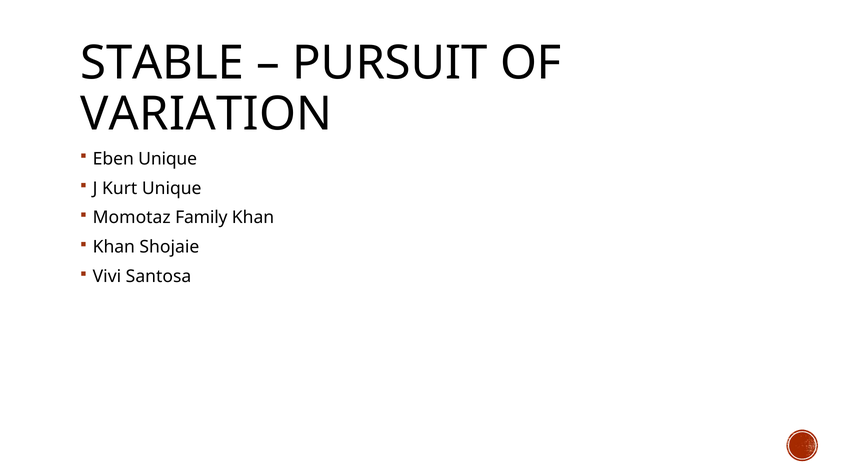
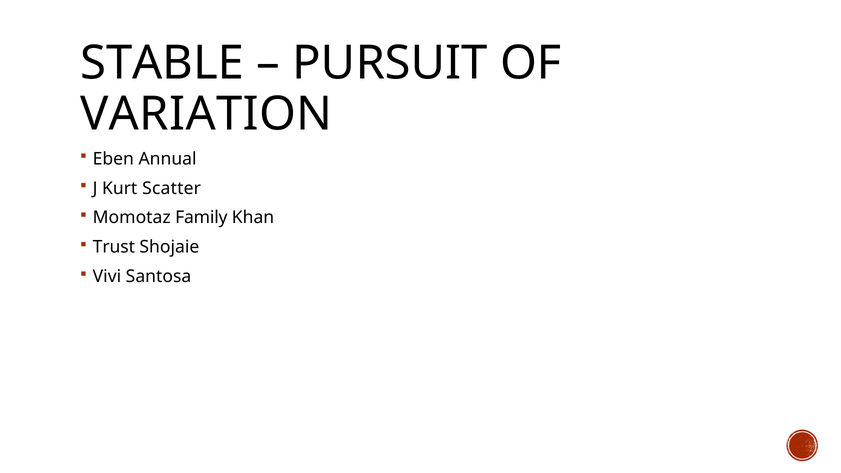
Eben Unique: Unique -> Annual
Kurt Unique: Unique -> Scatter
Khan at (114, 247): Khan -> Trust
